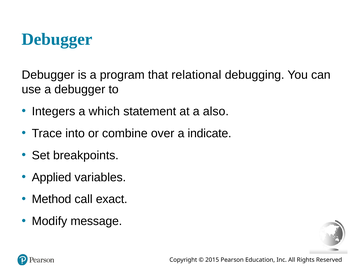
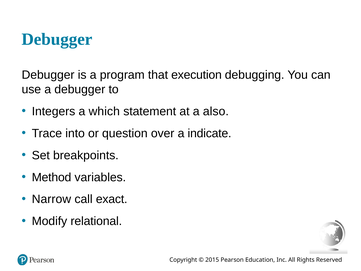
relational: relational -> execution
combine: combine -> question
Applied: Applied -> Method
Method: Method -> Narrow
message: message -> relational
